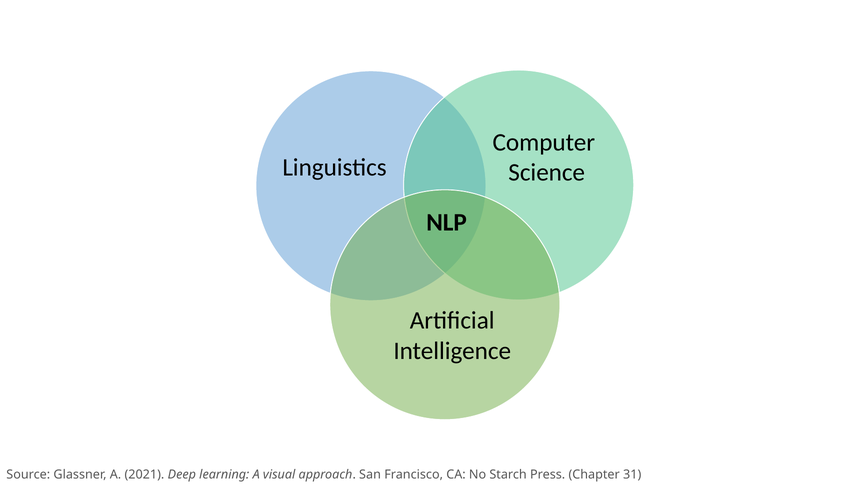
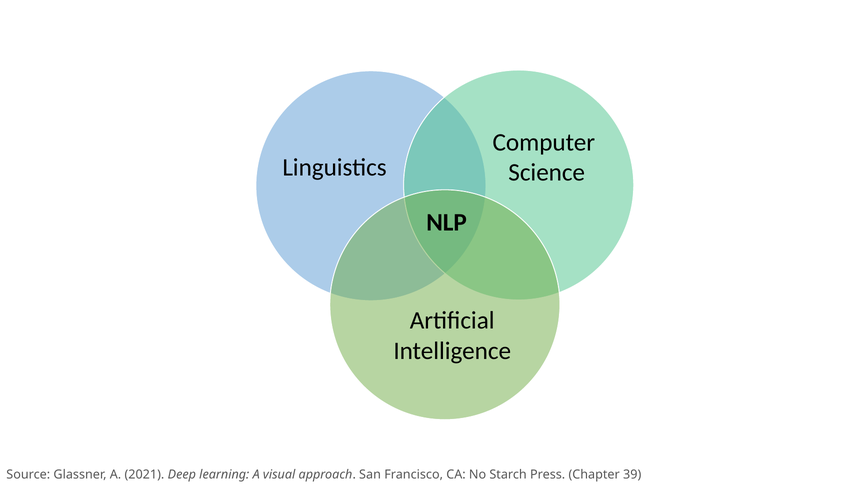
31: 31 -> 39
